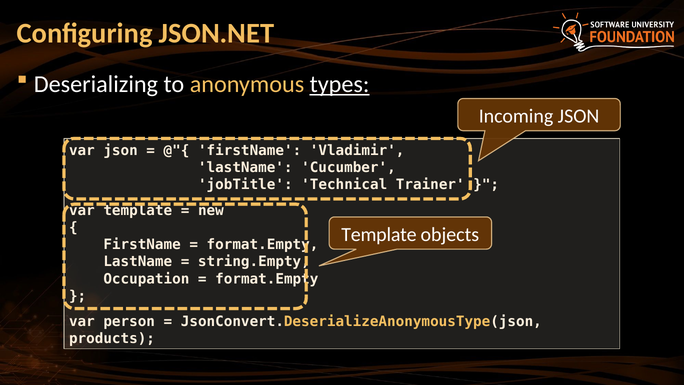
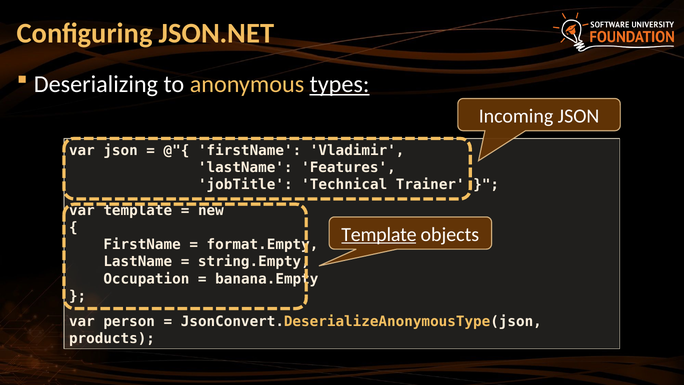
Cucumber: Cucumber -> Features
Template at (379, 234) underline: none -> present
format.Empty at (267, 279): format.Empty -> banana.Empty
